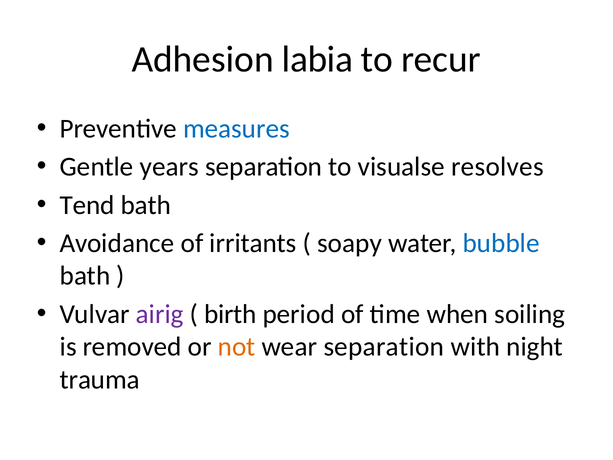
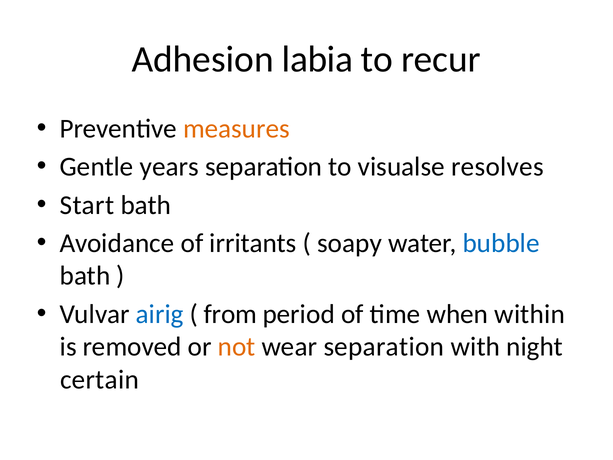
measures colour: blue -> orange
Tend: Tend -> Start
airig colour: purple -> blue
birth: birth -> from
soiling: soiling -> within
trauma: trauma -> certain
